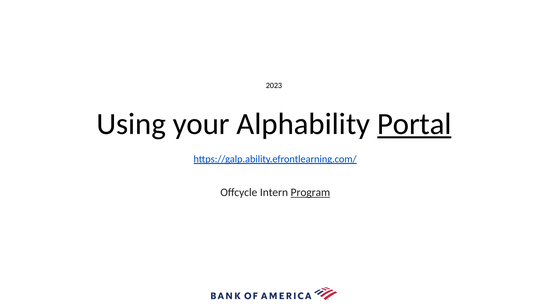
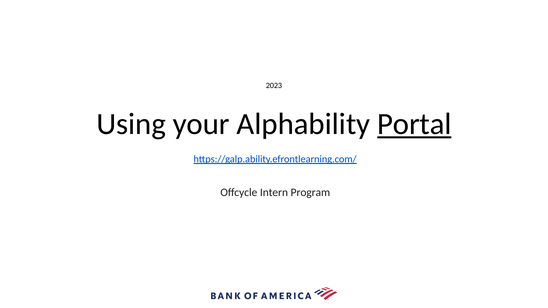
Program underline: present -> none
